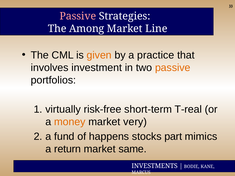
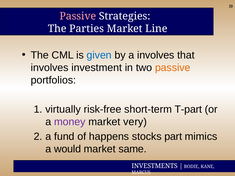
Among: Among -> Parties
given colour: orange -> blue
a practice: practice -> involves
T-real: T-real -> T-part
money colour: orange -> purple
return: return -> would
